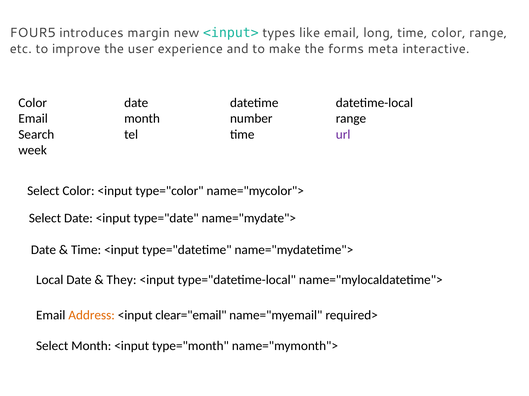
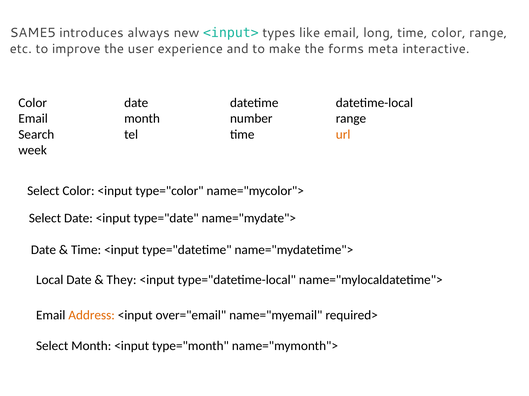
FOUR5: FOUR5 -> SAME5
margin: margin -> always
url colour: purple -> orange
clear="email: clear="email -> over="email
